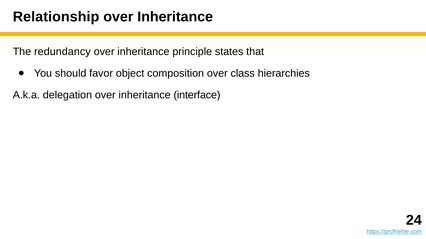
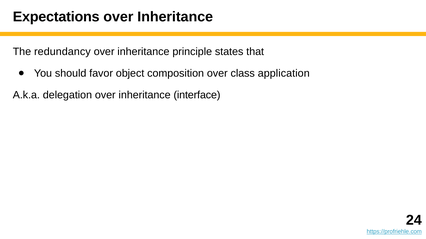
Relationship: Relationship -> Expectations
hierarchies: hierarchies -> application
